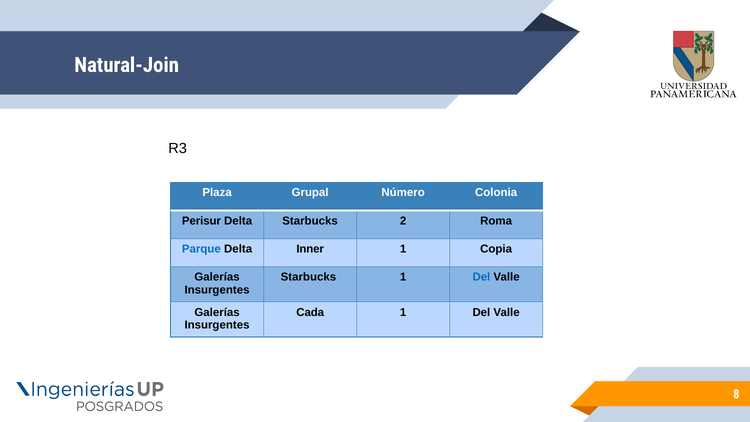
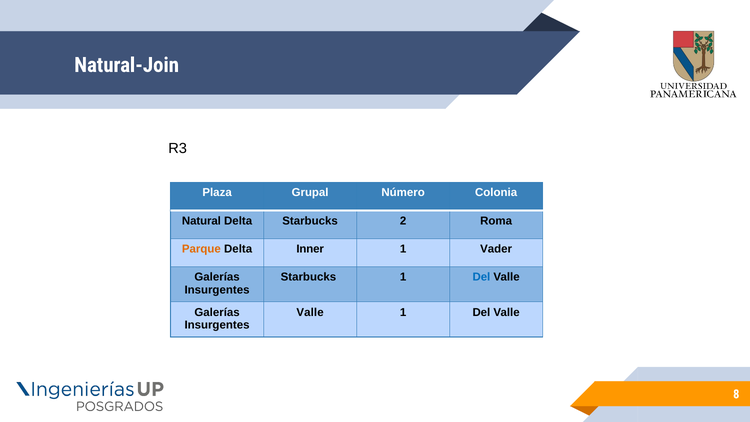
Perisur: Perisur -> Natural
Parque colour: blue -> orange
Copia: Copia -> Vader
Cada at (310, 312): Cada -> Valle
